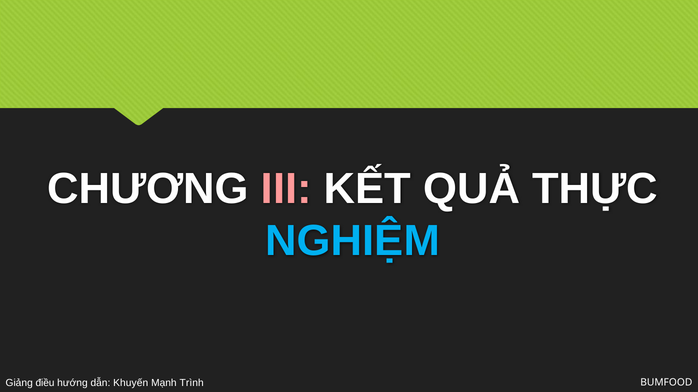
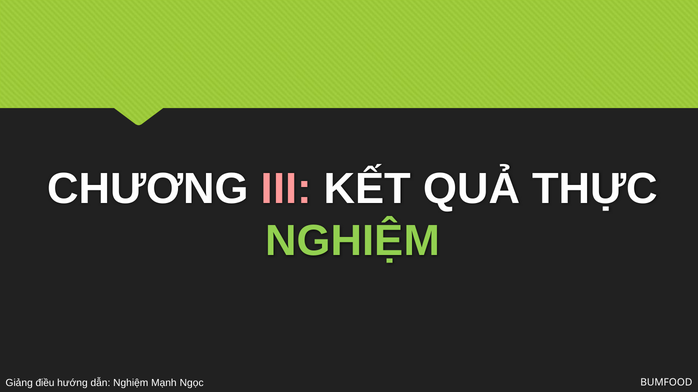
NGHIỆM at (353, 241) colour: light blue -> light green
dẫn Khuyến: Khuyến -> Nghiệm
Trình: Trình -> Ngọc
